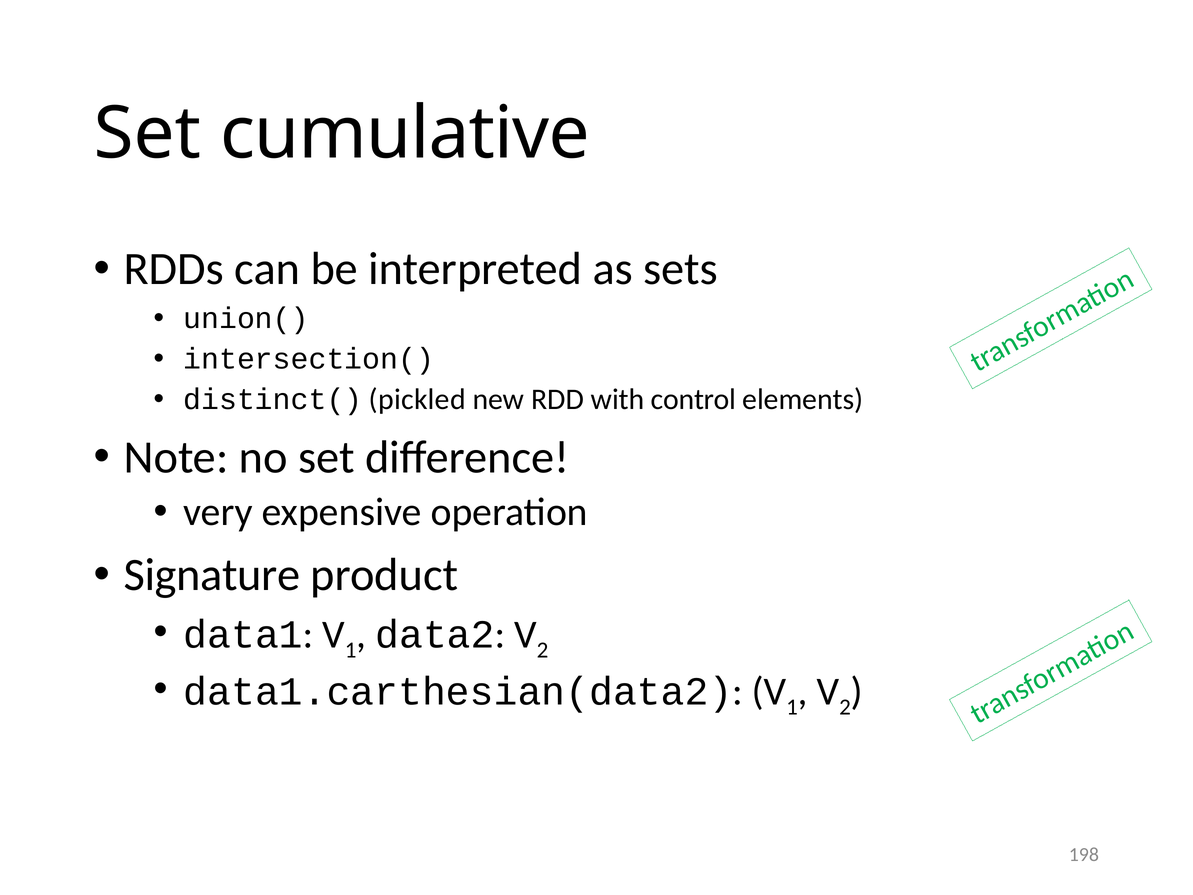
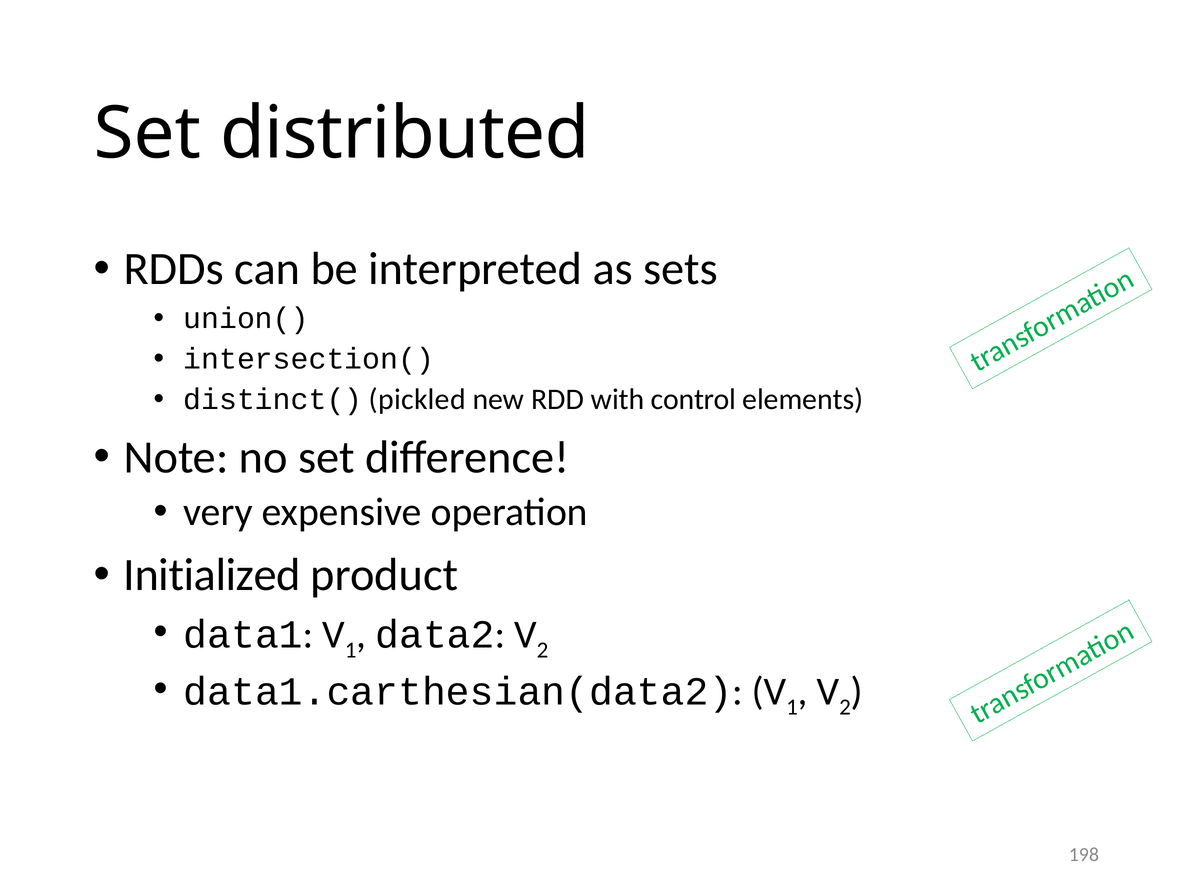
cumulative: cumulative -> distributed
Signature: Signature -> Initialized
